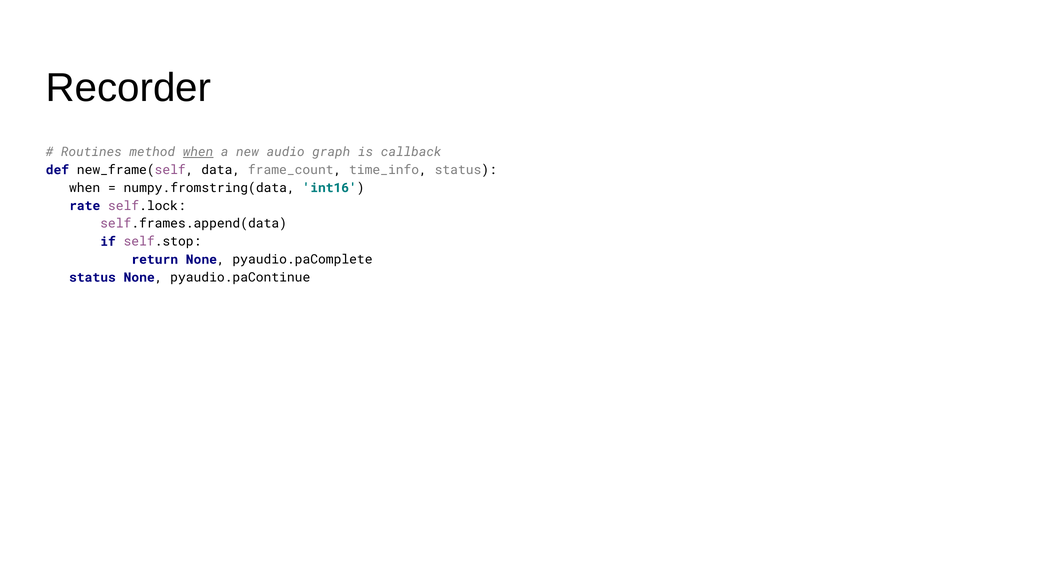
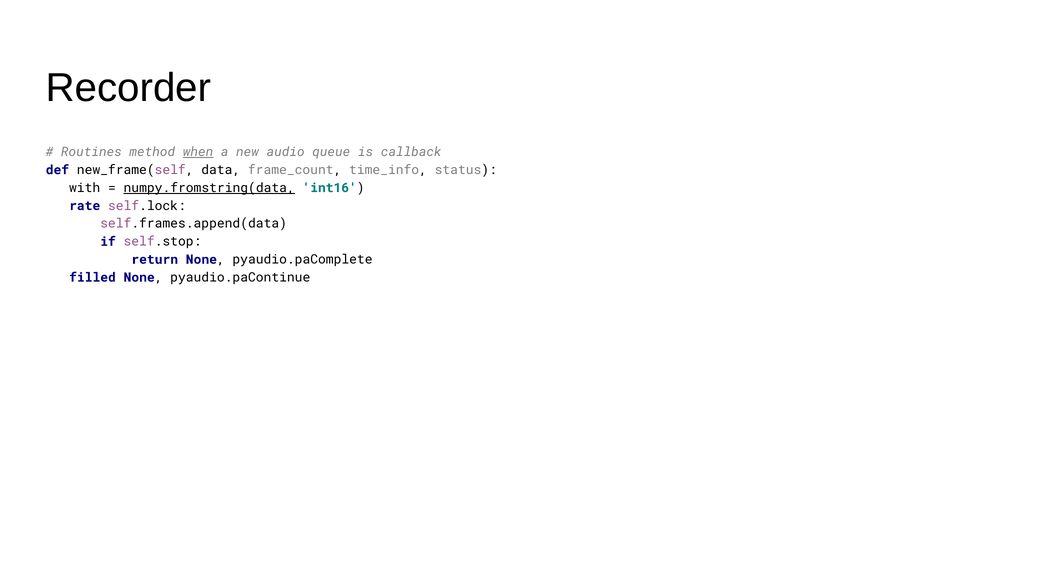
graph: graph -> queue
when at (85, 188): when -> with
numpy.fromstring(data underline: none -> present
status at (92, 278): status -> filled
